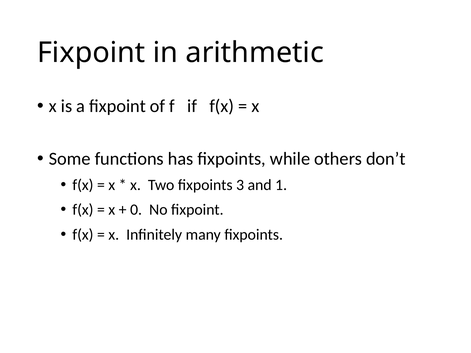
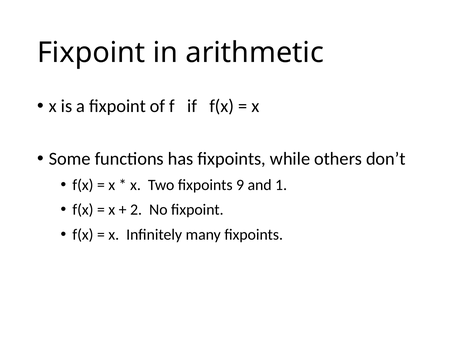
3: 3 -> 9
0: 0 -> 2
